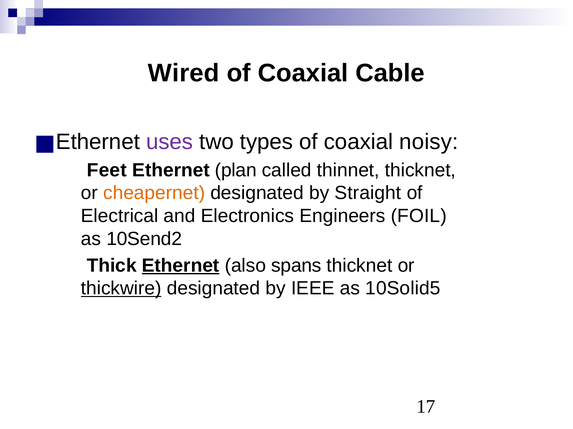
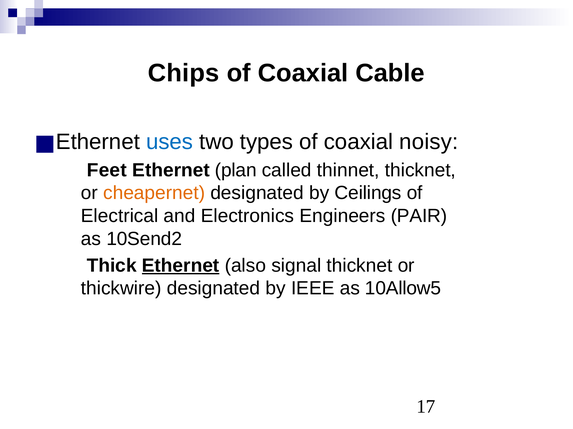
Wired: Wired -> Chips
uses colour: purple -> blue
Straight: Straight -> Ceilings
FOIL: FOIL -> PAIR
spans: spans -> signal
thickwire underline: present -> none
10Solid5: 10Solid5 -> 10Allow5
